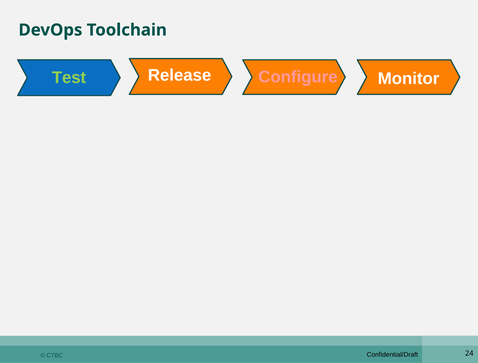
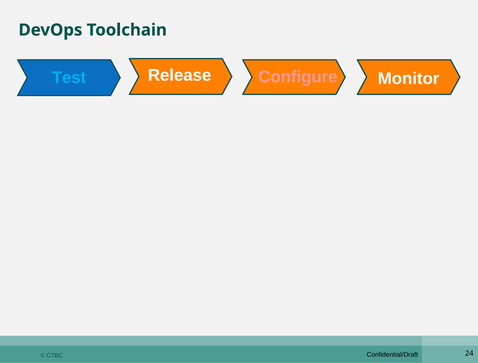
Test colour: light green -> light blue
